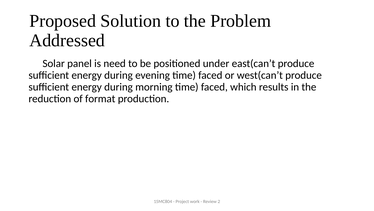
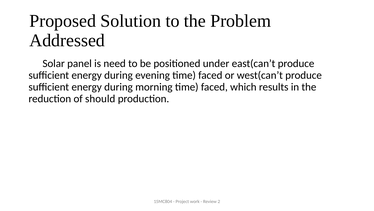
format: format -> should
